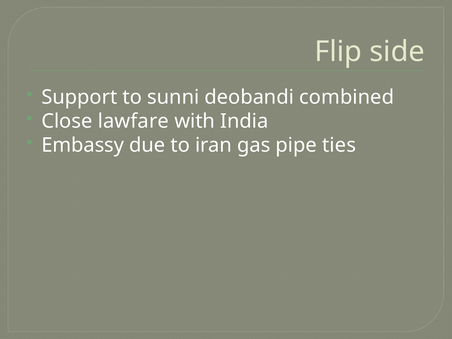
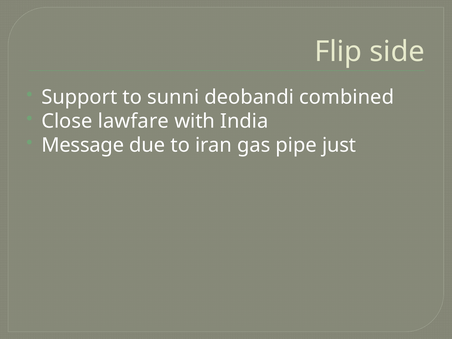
Embassy: Embassy -> Message
ties: ties -> just
